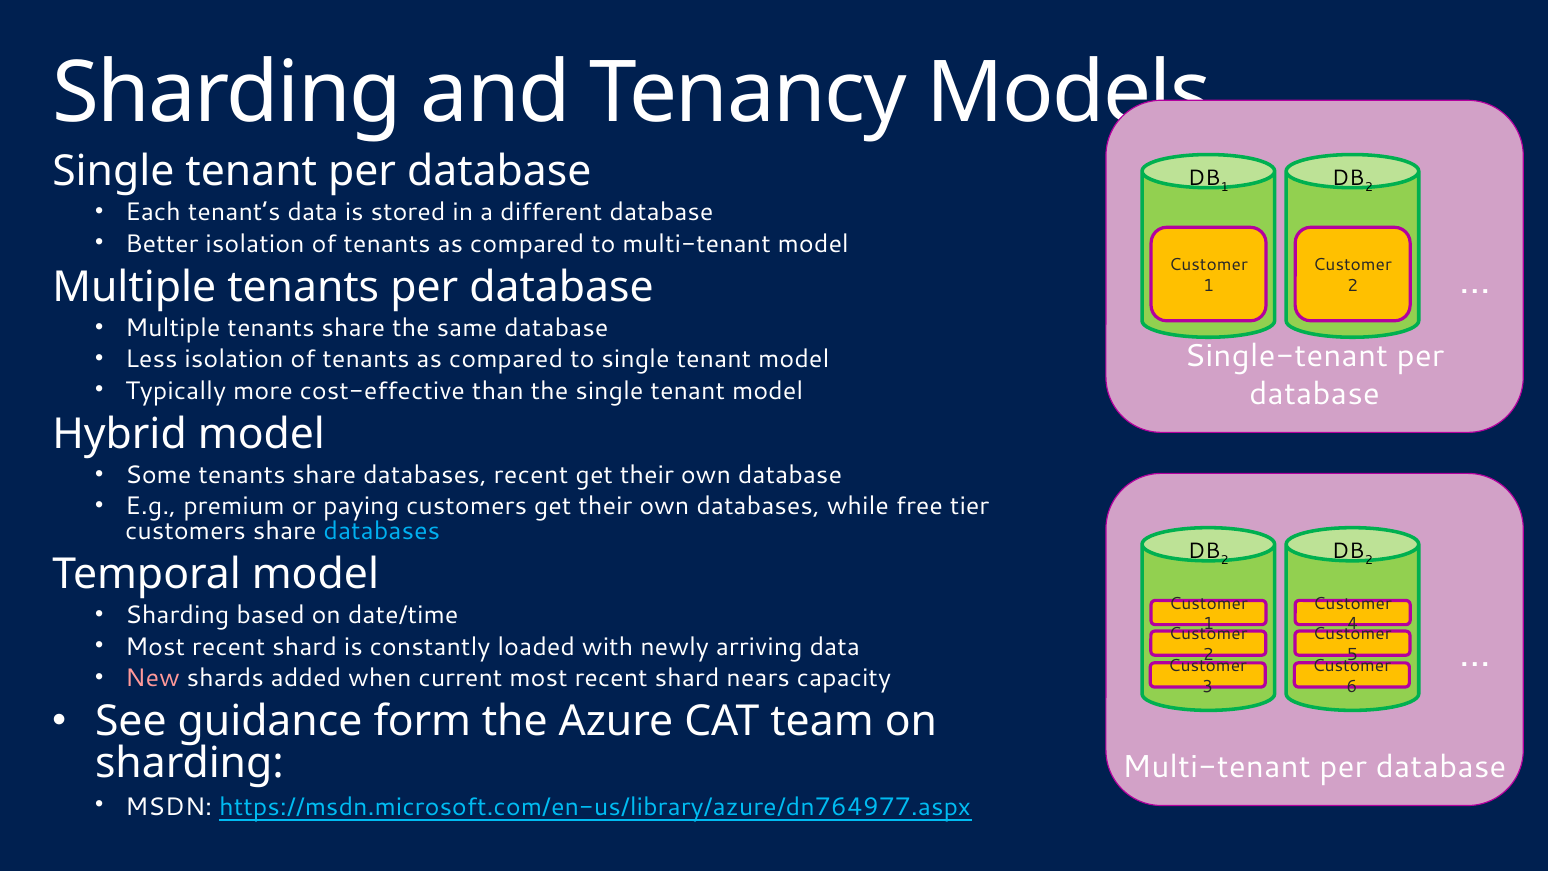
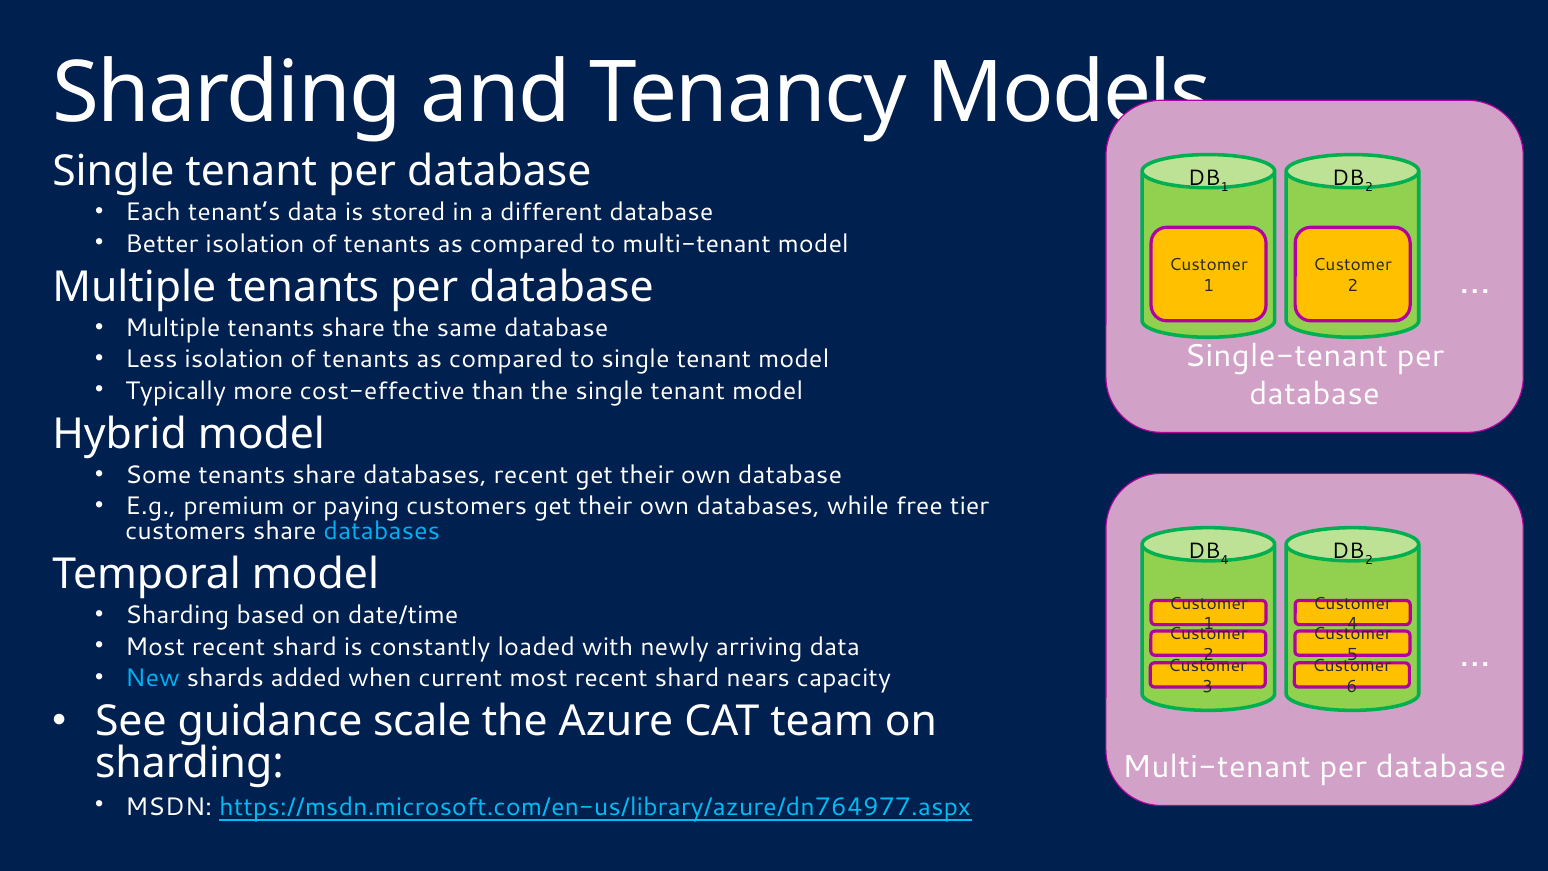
2 at (1225, 560): 2 -> 4
New colour: pink -> light blue
form: form -> scale
